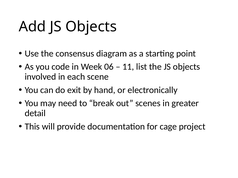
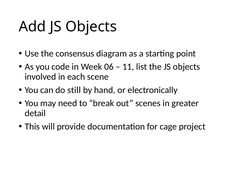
exit: exit -> still
